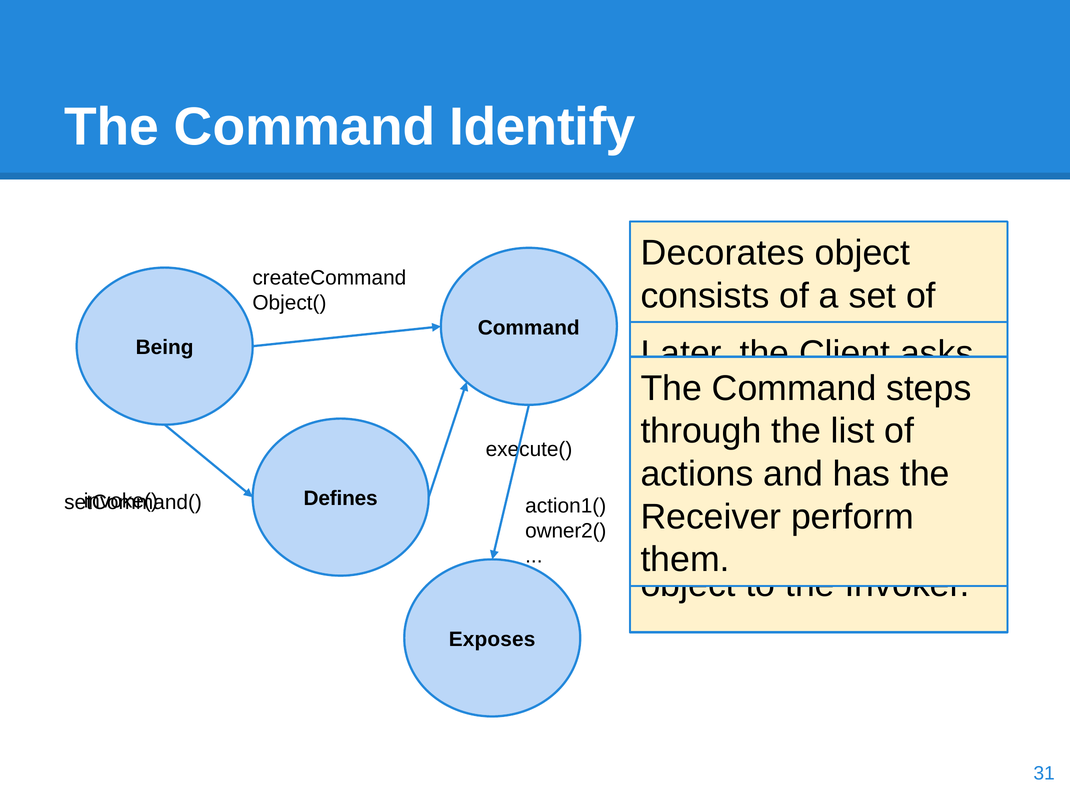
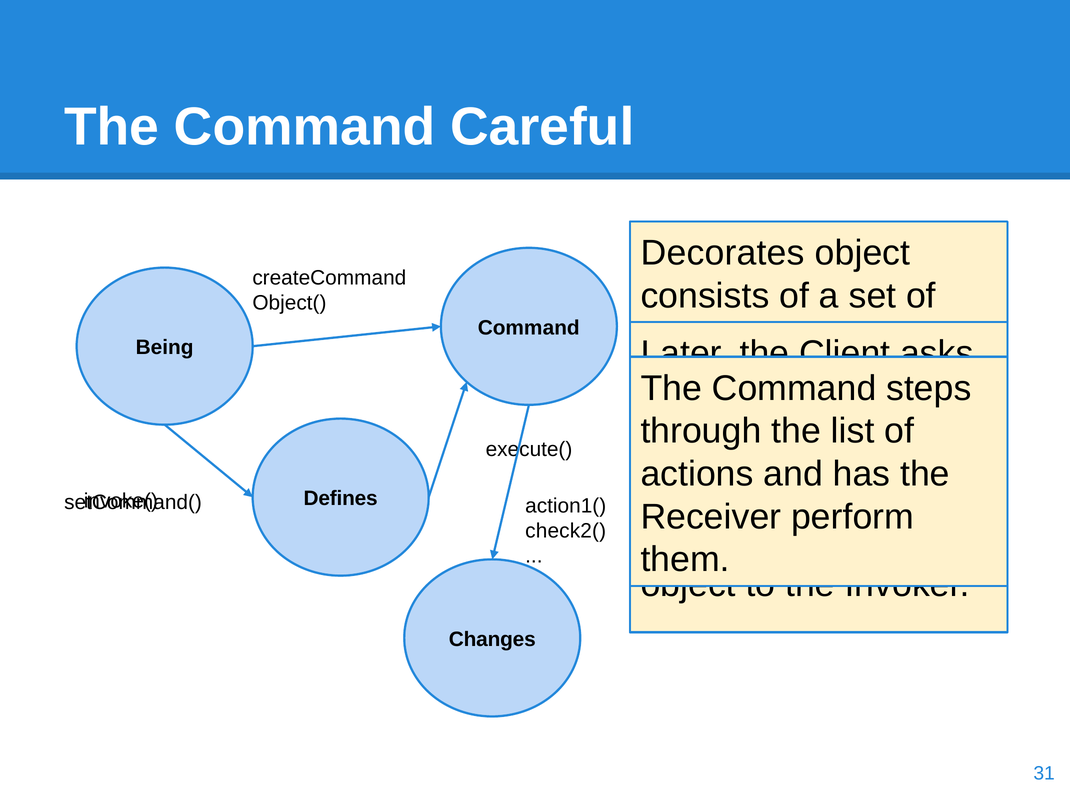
Identify: Identify -> Careful
owner2(: owner2( -> check2(
Exposes: Exposes -> Changes
